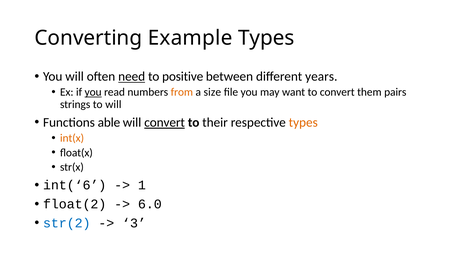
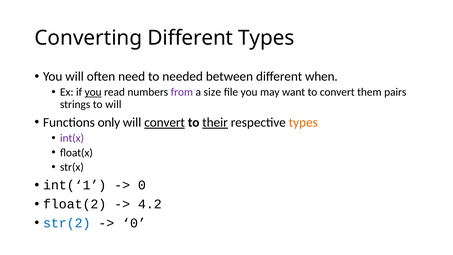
Converting Example: Example -> Different
need underline: present -> none
positive: positive -> needed
years: years -> when
from colour: orange -> purple
able: able -> only
their underline: none -> present
int(x colour: orange -> purple
int(‘6: int(‘6 -> int(‘1
1 at (142, 185): 1 -> 0
6.0: 6.0 -> 4.2
3 at (134, 223): 3 -> 0
